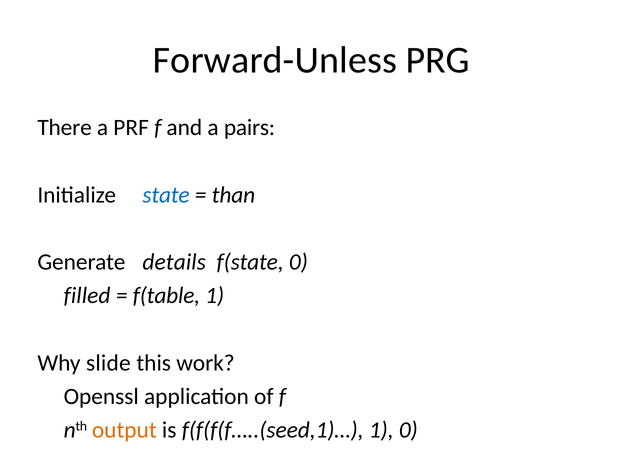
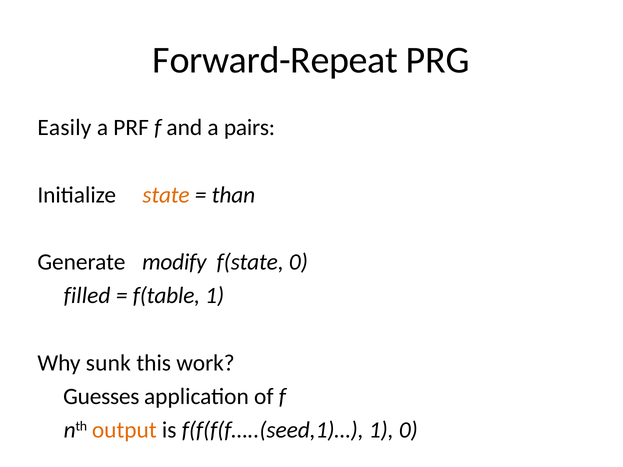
Forward-Unless: Forward-Unless -> Forward-Repeat
There: There -> Easily
state colour: blue -> orange
details: details -> modify
slide: slide -> sunk
Openssl: Openssl -> Guesses
